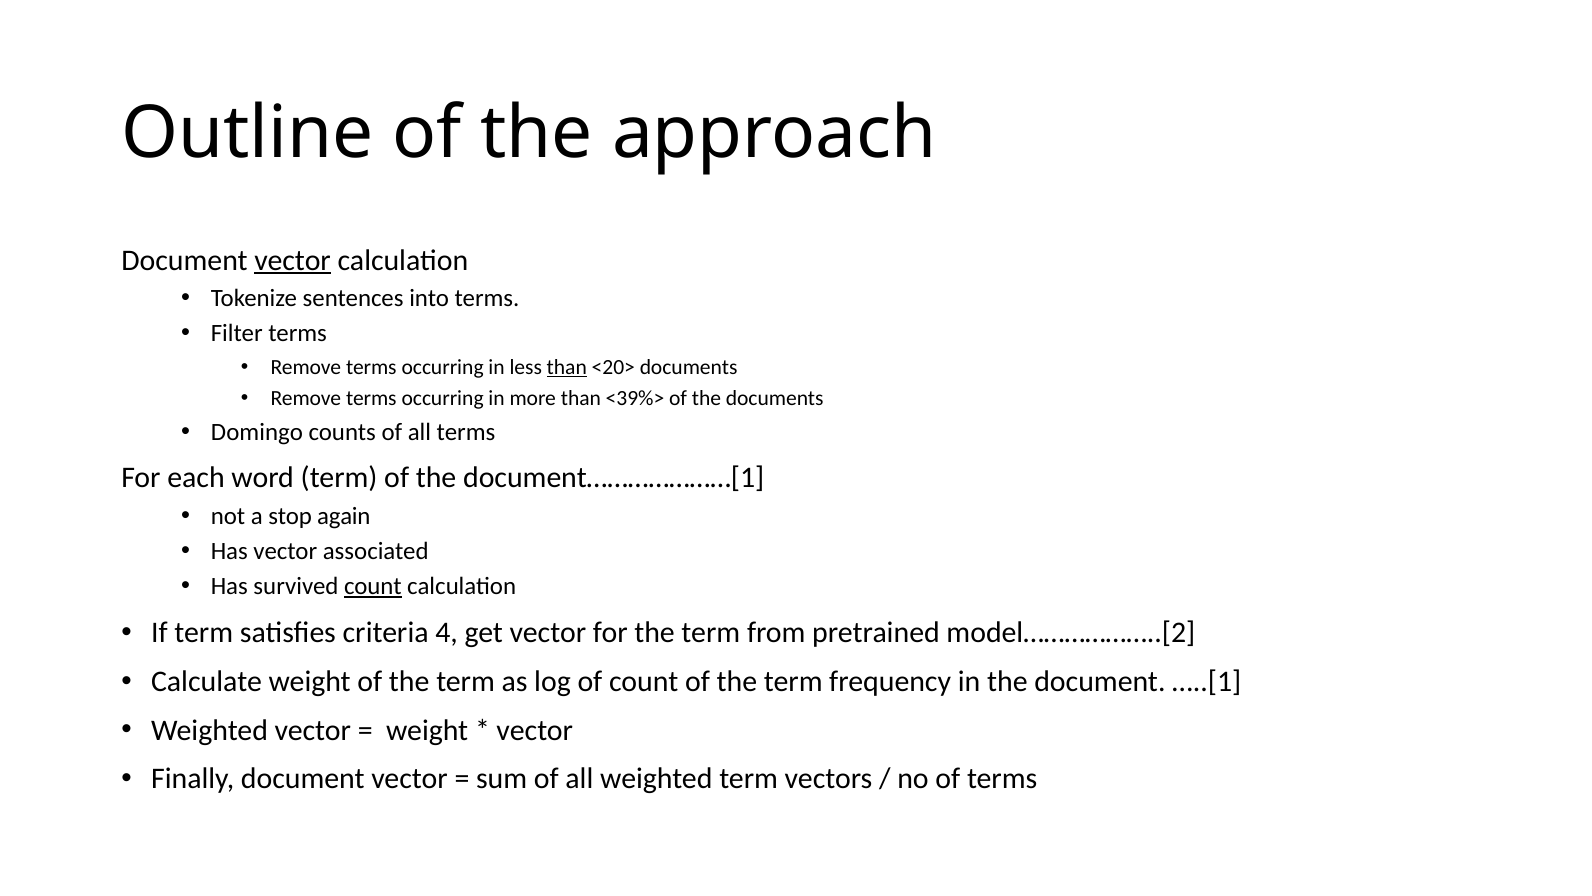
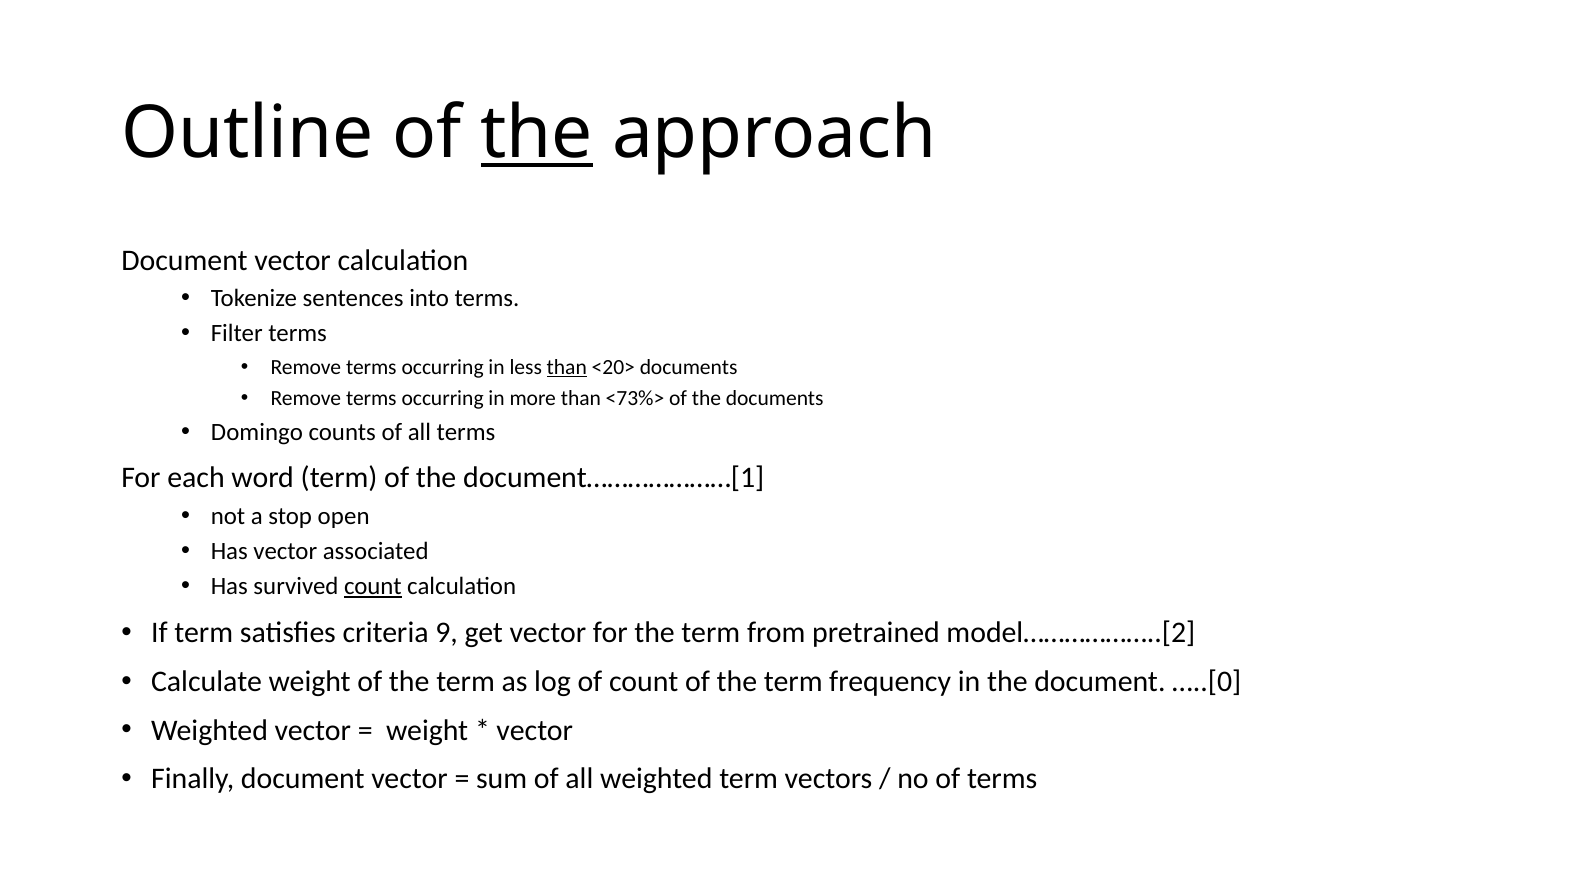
the at (537, 134) underline: none -> present
vector at (293, 260) underline: present -> none
<39%>: <39%> -> <73%>
again: again -> open
4: 4 -> 9
…..[1: …..[1 -> …..[0
